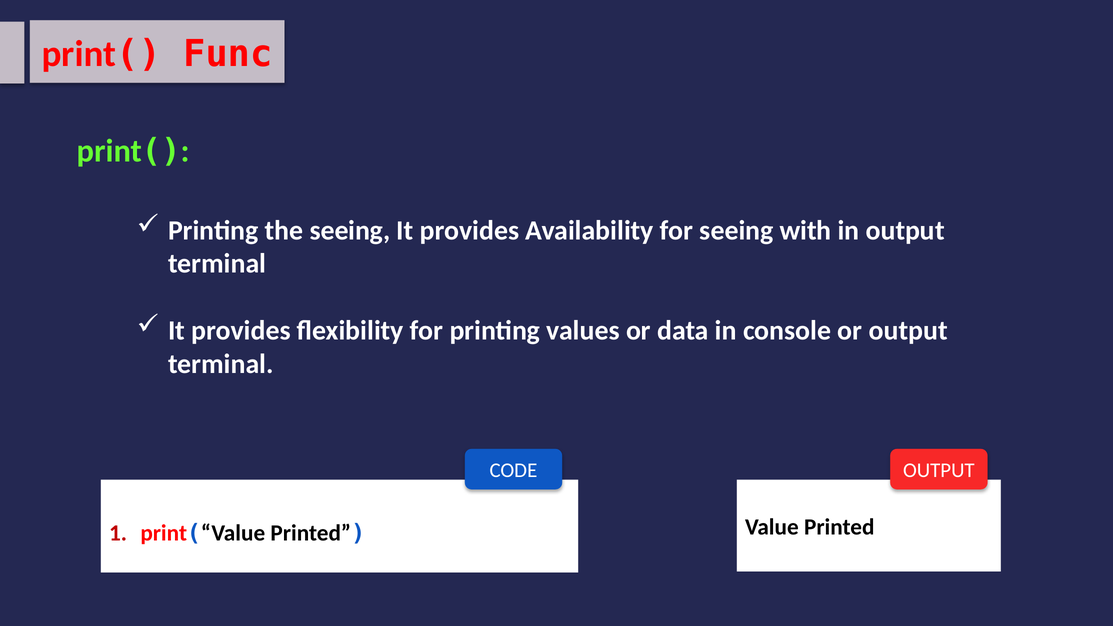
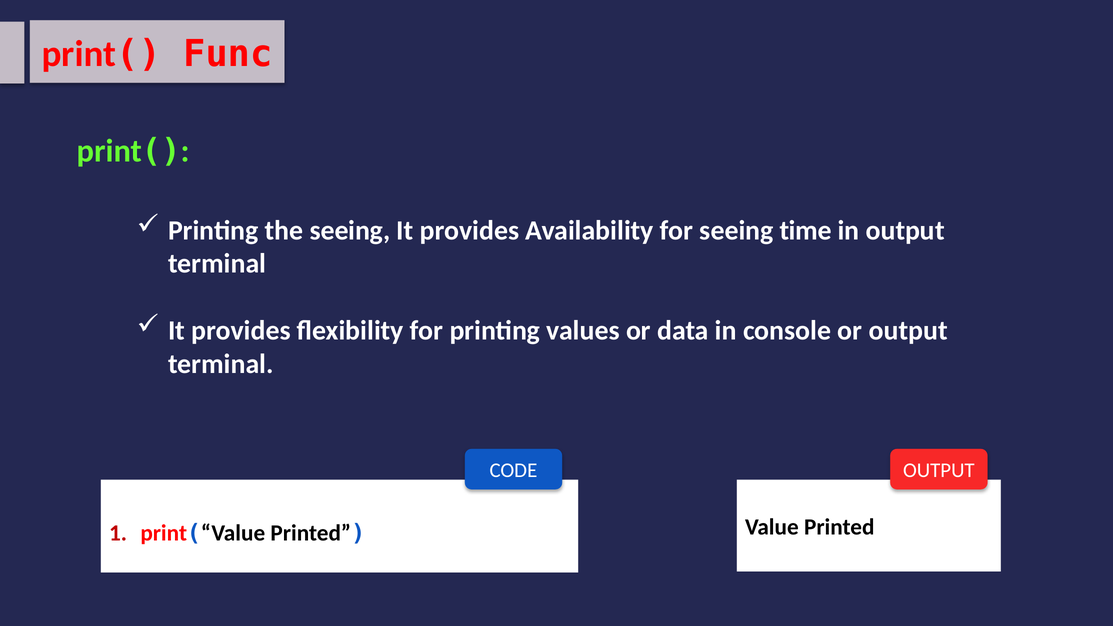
with: with -> time
